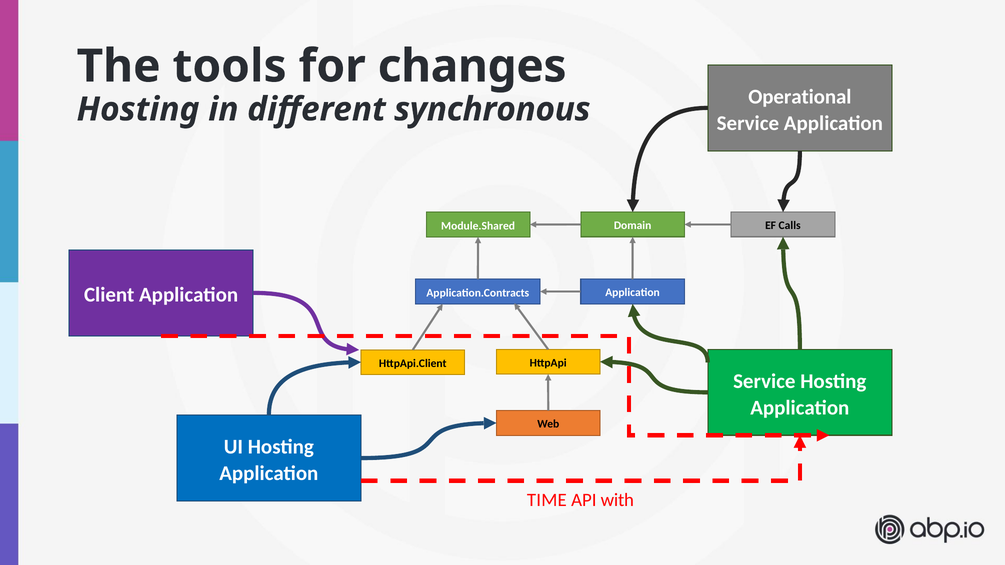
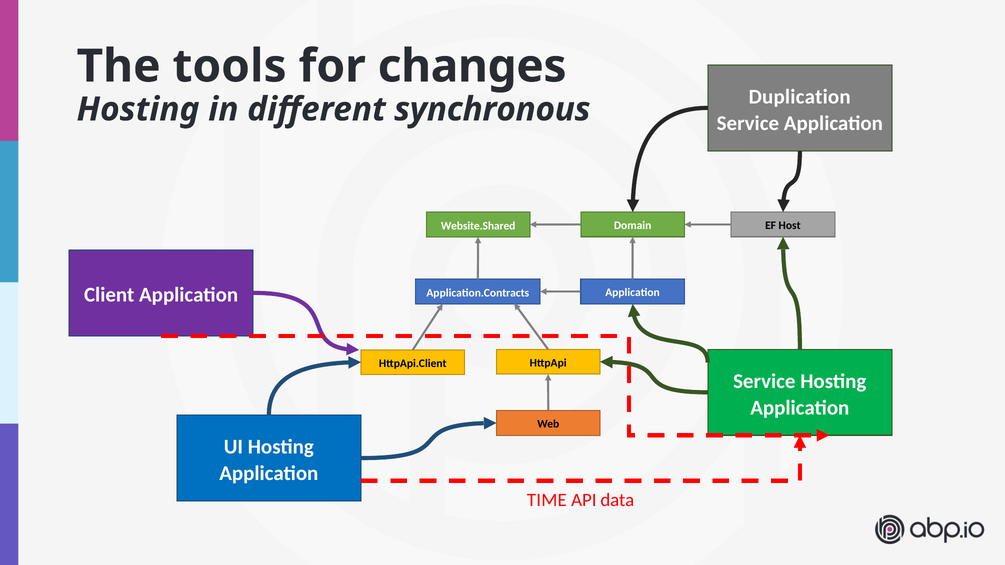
Operational: Operational -> Duplication
Module.Shared: Module.Shared -> Website.Shared
Calls: Calls -> Host
with: with -> data
